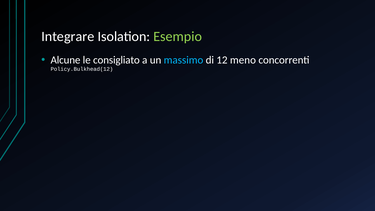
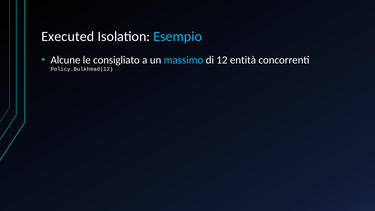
Integrare: Integrare -> Executed
Esempio colour: light green -> light blue
meno: meno -> entità
